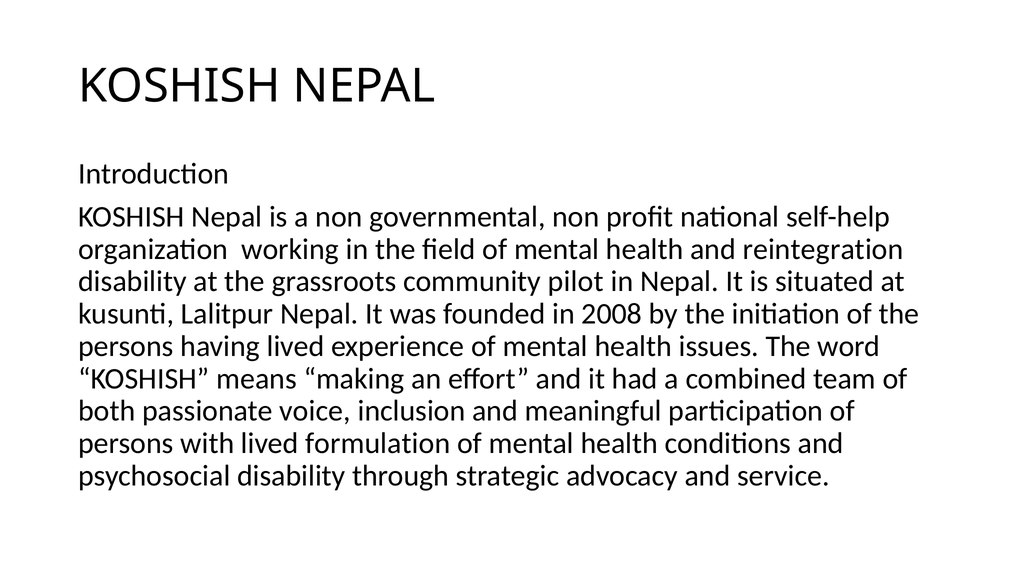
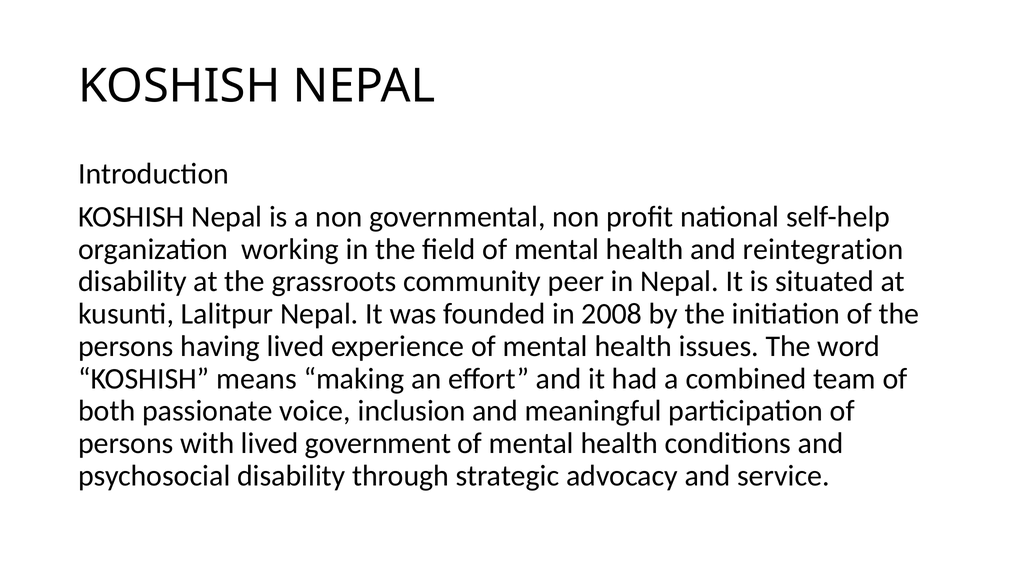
pilot: pilot -> peer
formulation: formulation -> government
